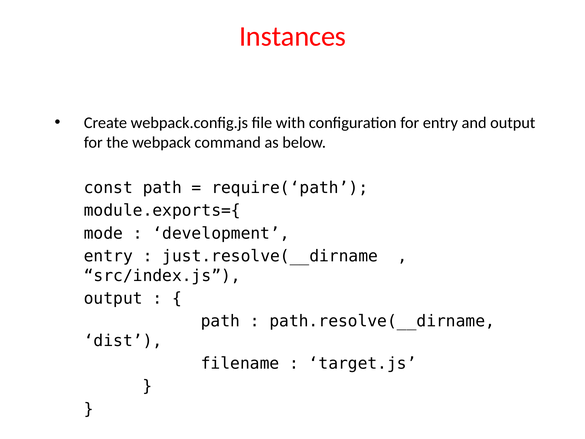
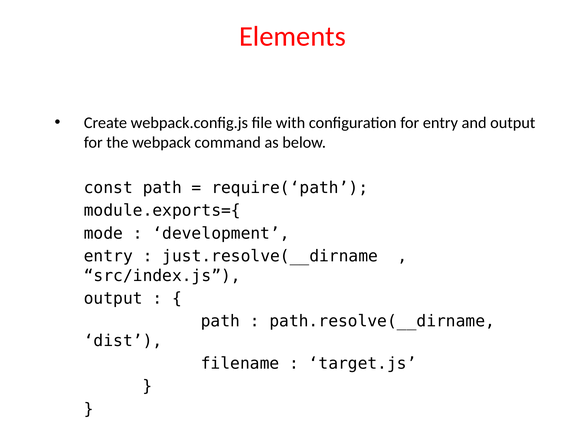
Instances: Instances -> Elements
